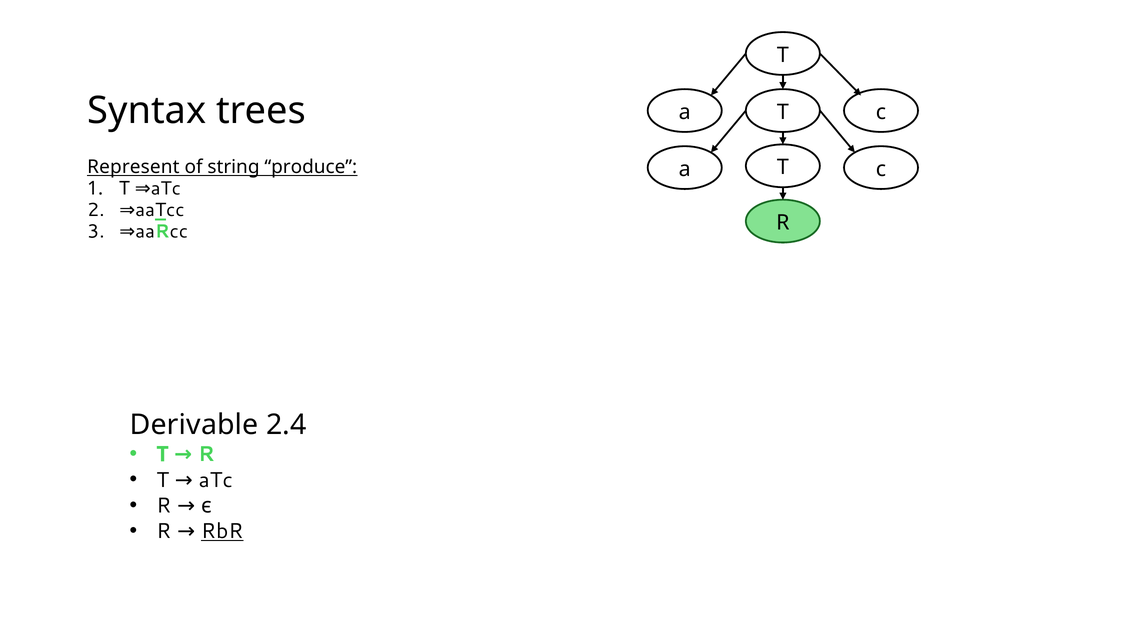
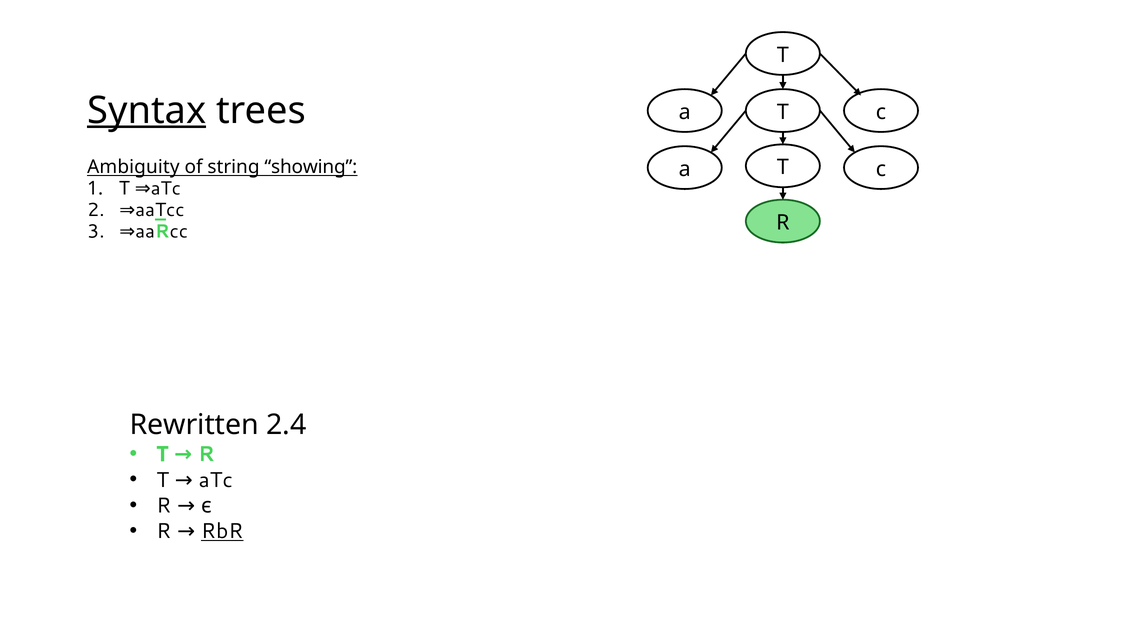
Syntax underline: none -> present
Represent: Represent -> Ambiguity
produce: produce -> showing
Derivable: Derivable -> Rewritten
